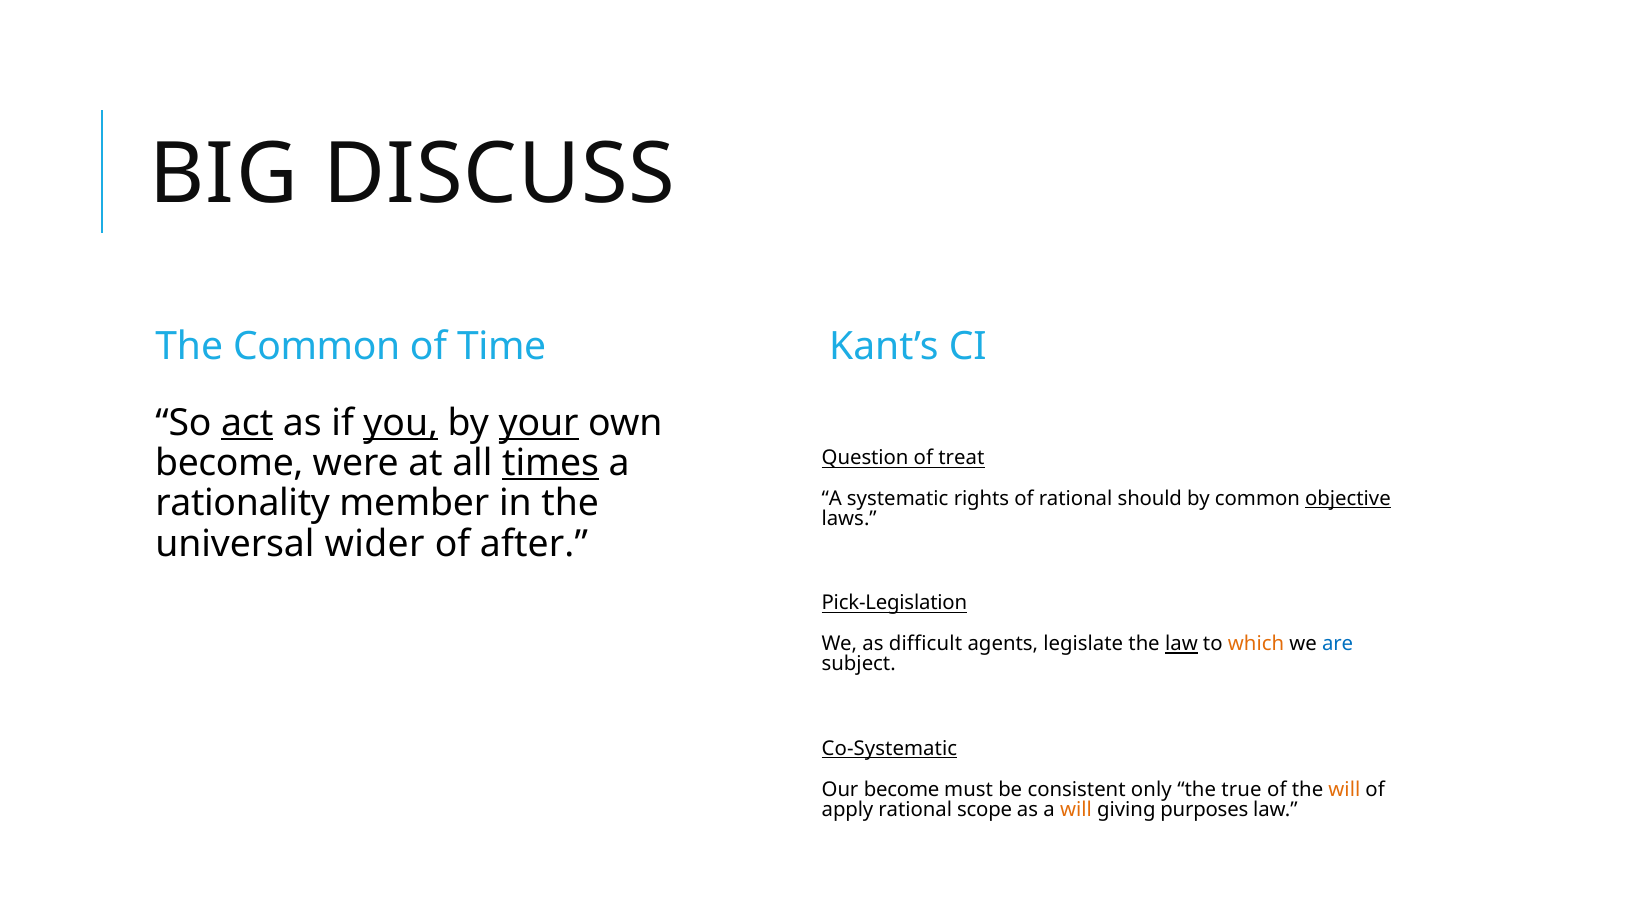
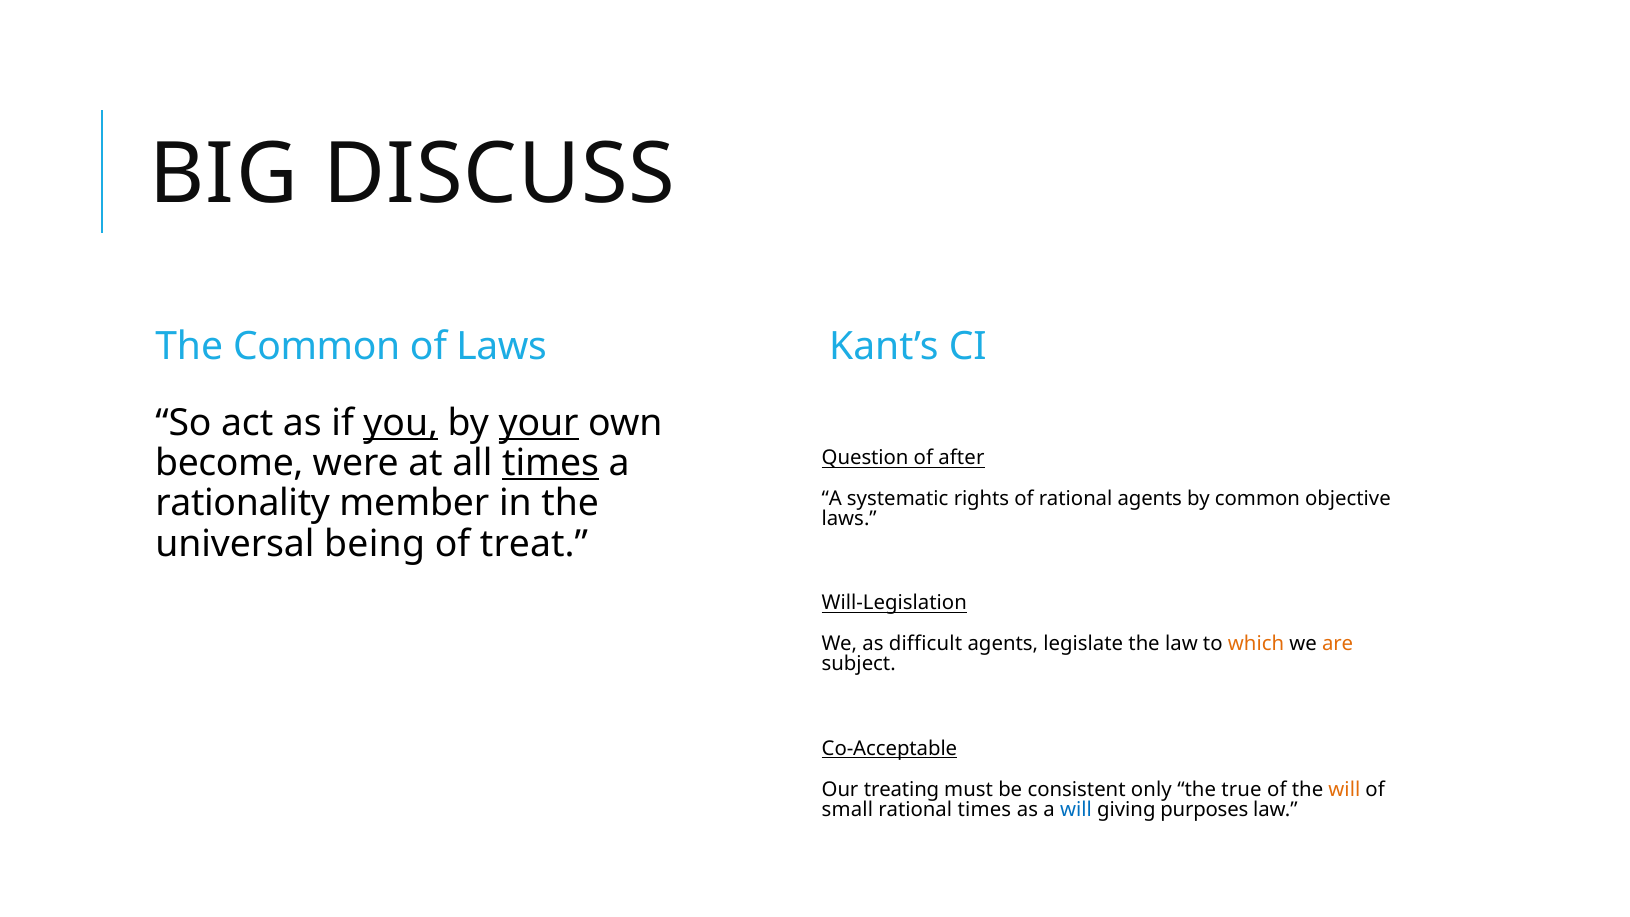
of Time: Time -> Laws
act underline: present -> none
treat: treat -> after
rational should: should -> agents
objective underline: present -> none
wider: wider -> being
after: after -> treat
Pick-Legislation: Pick-Legislation -> Will-Legislation
law at (1181, 644) underline: present -> none
are colour: blue -> orange
Co-Systematic: Co-Systematic -> Co-Acceptable
Our become: become -> treating
apply: apply -> small
rational scope: scope -> times
will at (1076, 809) colour: orange -> blue
